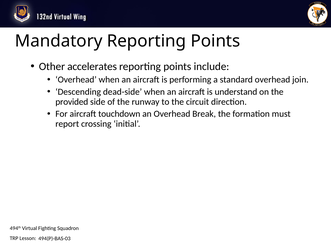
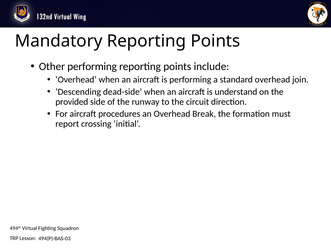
Other accelerates: accelerates -> performing
touchdown: touchdown -> procedures
